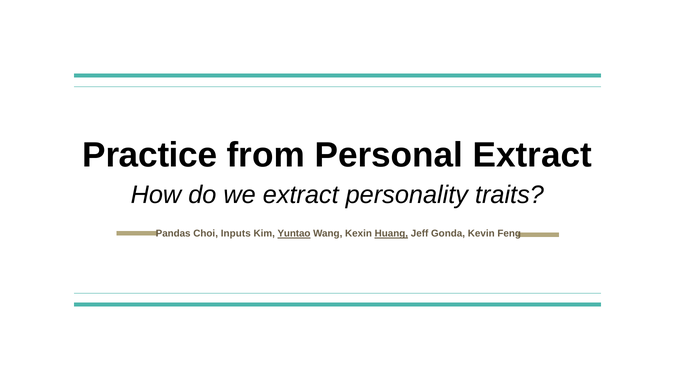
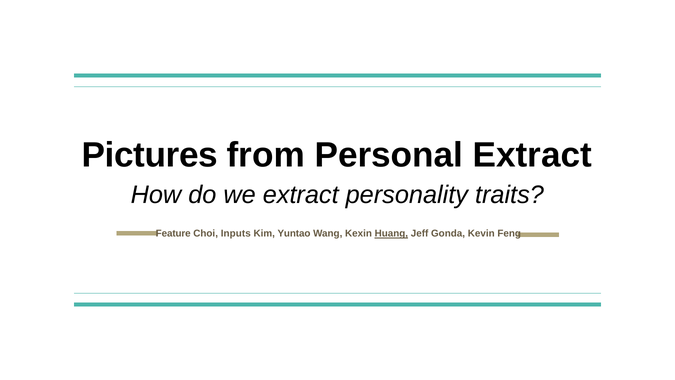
Practice: Practice -> Pictures
Pandas: Pandas -> Feature
Yuntao underline: present -> none
